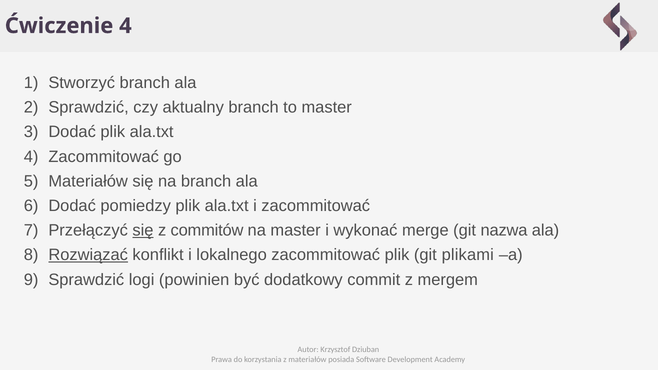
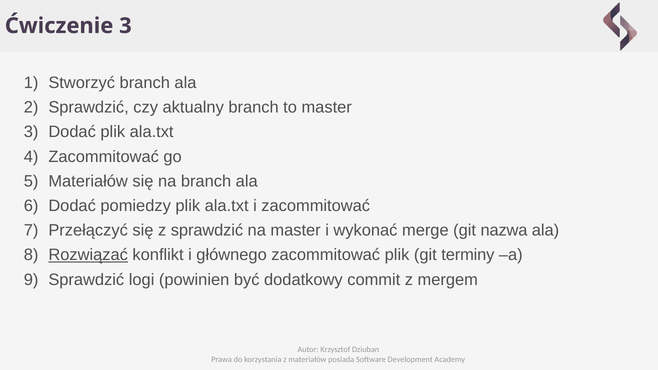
Ćwiczenie 4: 4 -> 3
się at (143, 230) underline: present -> none
z commitów: commitów -> sprawdzić
lokalnego: lokalnego -> głównego
plikami: plikami -> terminy
